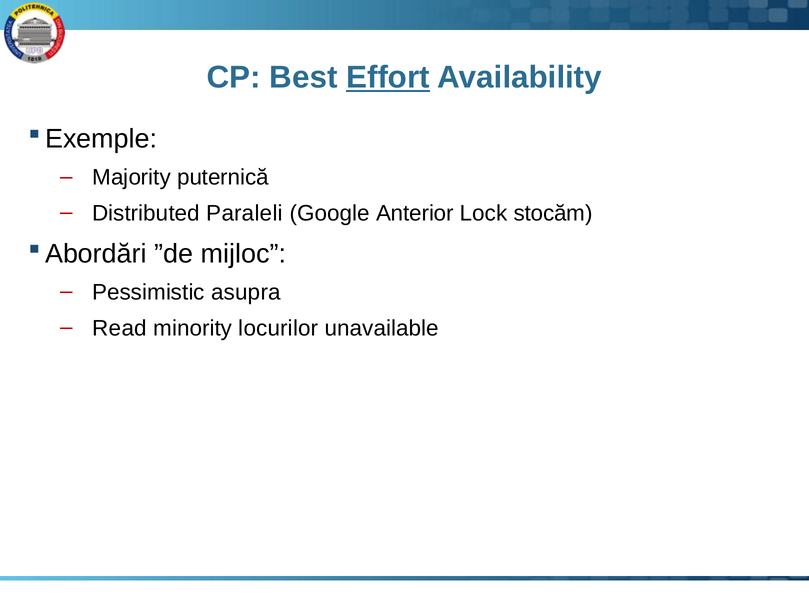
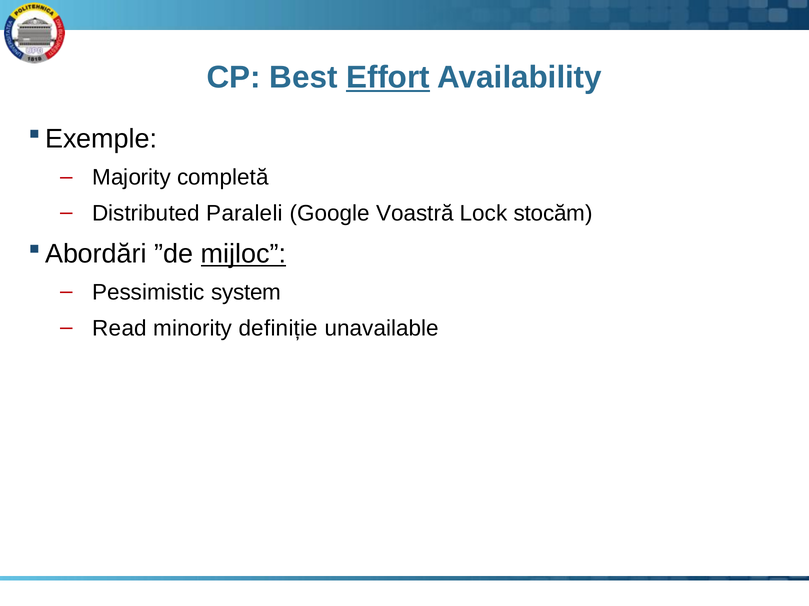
puternică: puternică -> completă
Anterior: Anterior -> Voastră
mijloc underline: none -> present
asupra: asupra -> system
locurilor: locurilor -> definiție
